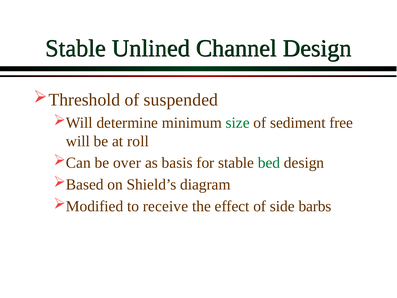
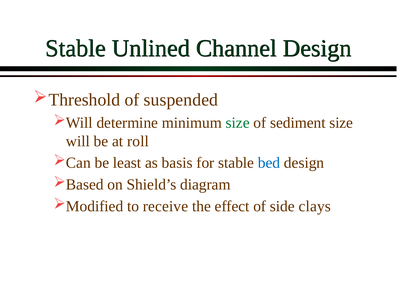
sediment free: free -> size
over: over -> least
bed colour: green -> blue
barbs: barbs -> clays
